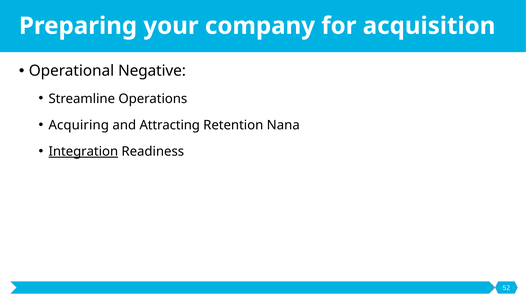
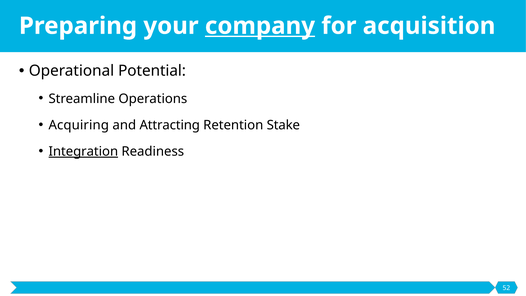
company underline: none -> present
Negative: Negative -> Potential
Nana: Nana -> Stake
